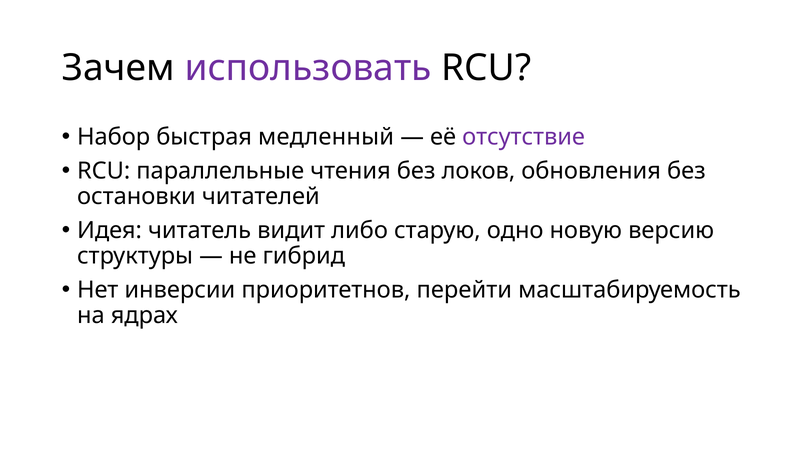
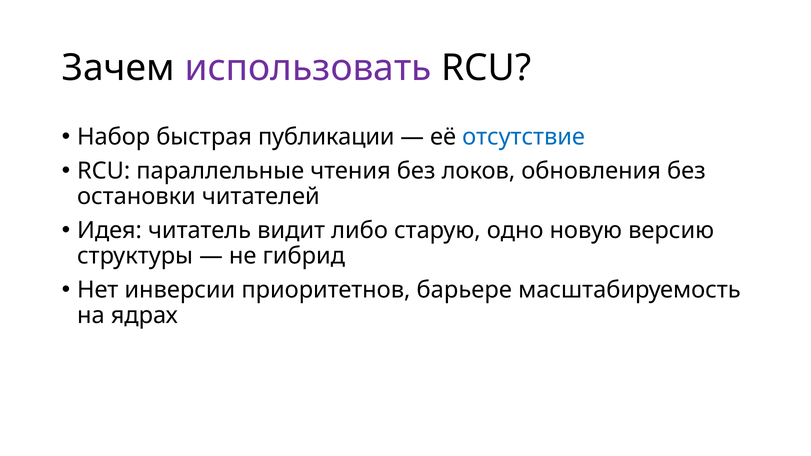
медленный: медленный -> публикации
отсутствие colour: purple -> blue
перейти: перейти -> барьере
